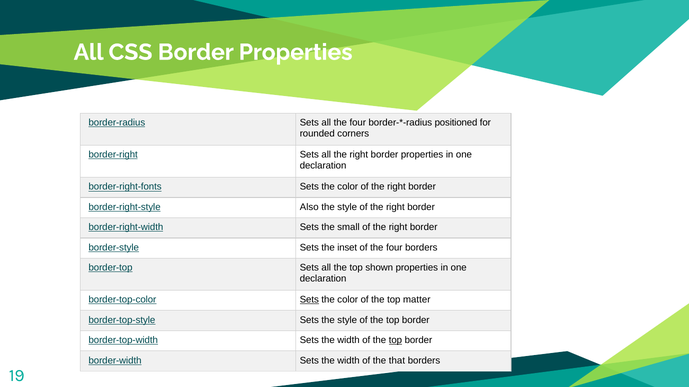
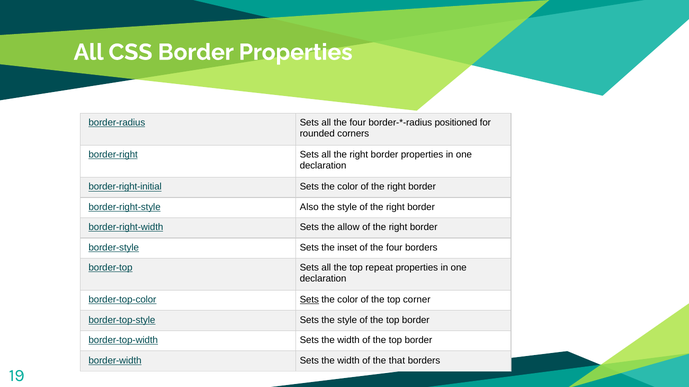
border-right-fonts: border-right-fonts -> border-right-initial
small: small -> allow
shown: shown -> repeat
matter: matter -> corner
top at (395, 341) underline: present -> none
